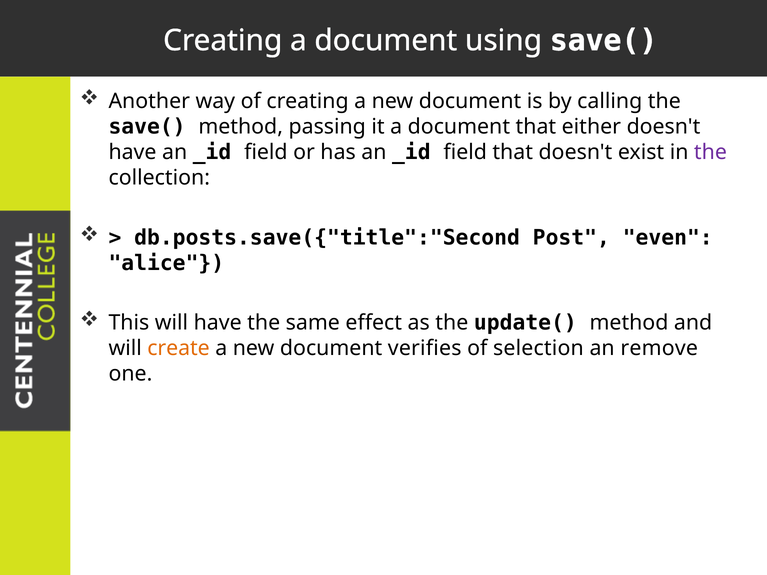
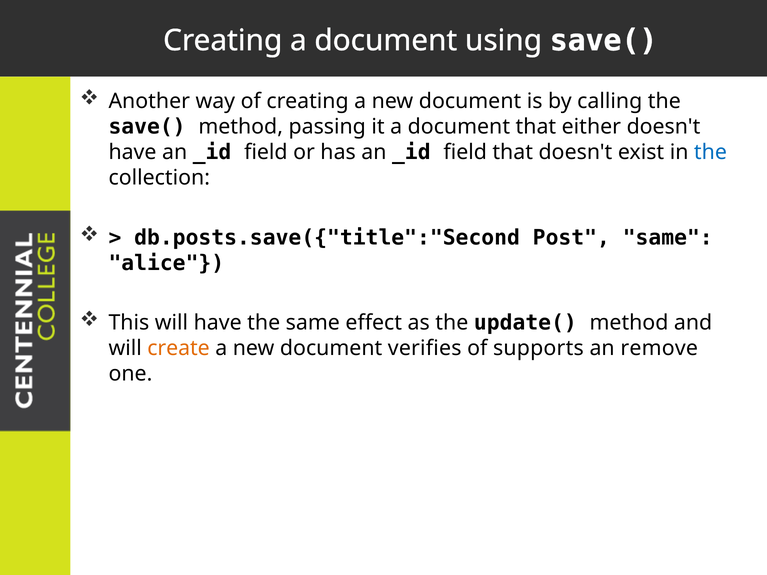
the at (710, 152) colour: purple -> blue
Post even: even -> same
selection: selection -> supports
